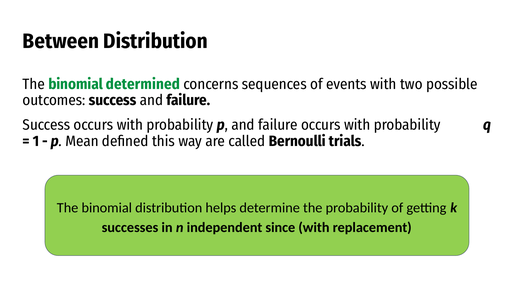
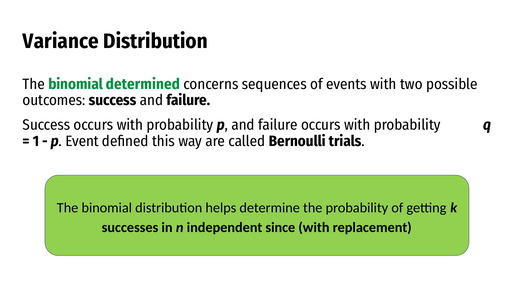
Between: Between -> Variance
Mean: Mean -> Event
